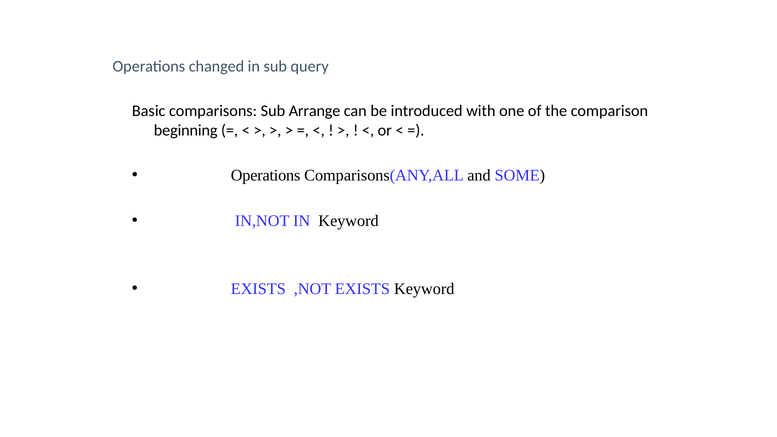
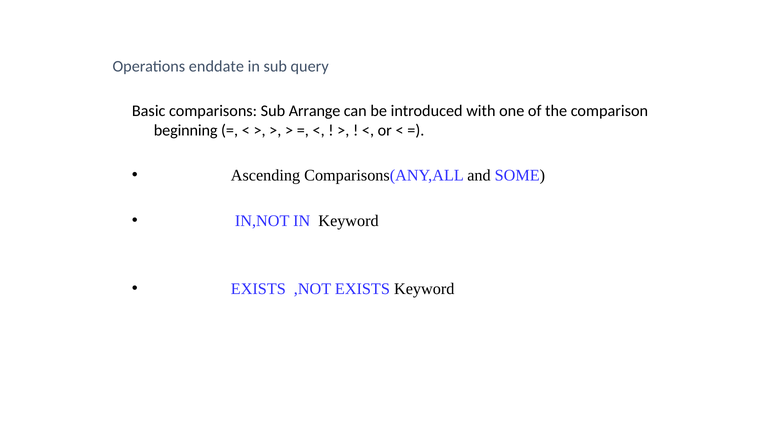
changed: changed -> enddate
Operations at (266, 176): Operations -> Ascending
